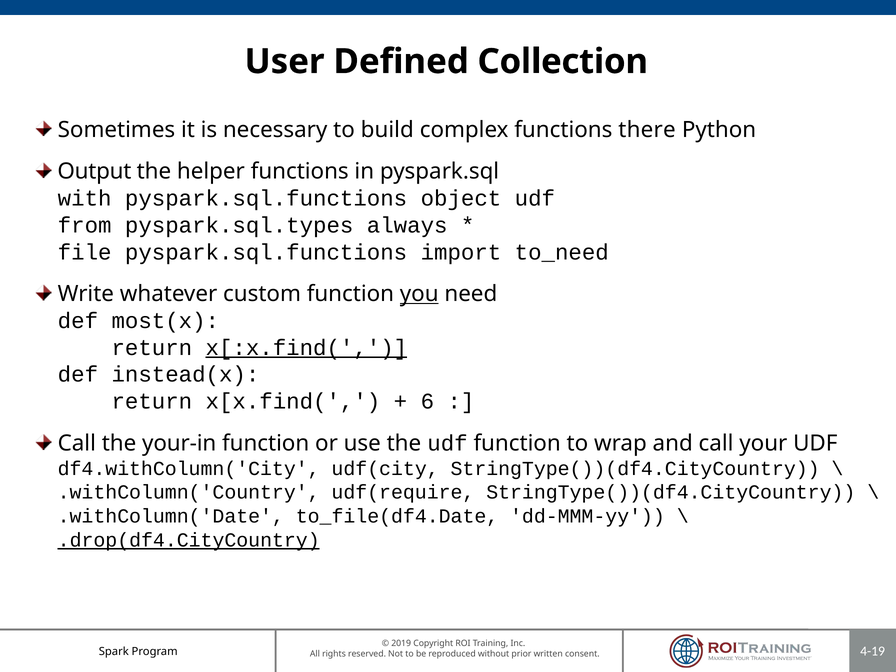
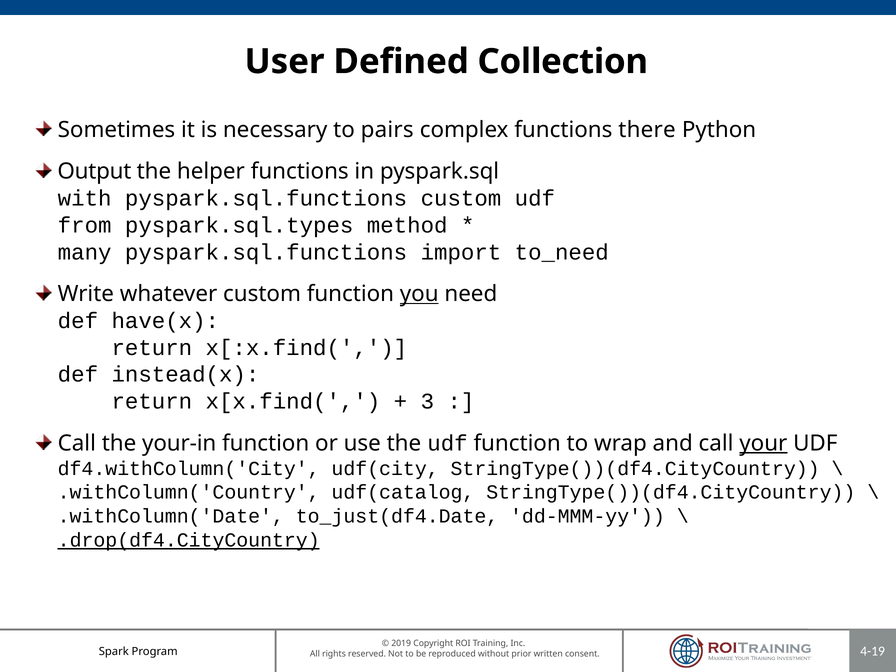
build: build -> pairs
pyspark.sql.functions object: object -> custom
always: always -> method
file: file -> many
most(x: most(x -> have(x
x[:x.find( underline: present -> none
6: 6 -> 3
your underline: none -> present
udf(require: udf(require -> udf(catalog
to_file(df4.Date: to_file(df4.Date -> to_just(df4.Date
